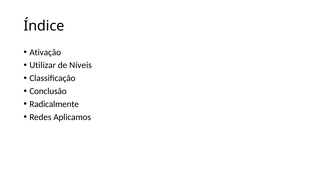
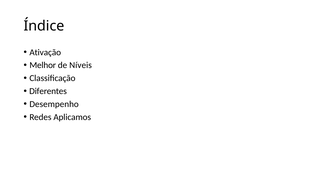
Utilizar: Utilizar -> Melhor
Conclusão: Conclusão -> Diferentes
Radicalmente: Radicalmente -> Desempenho
